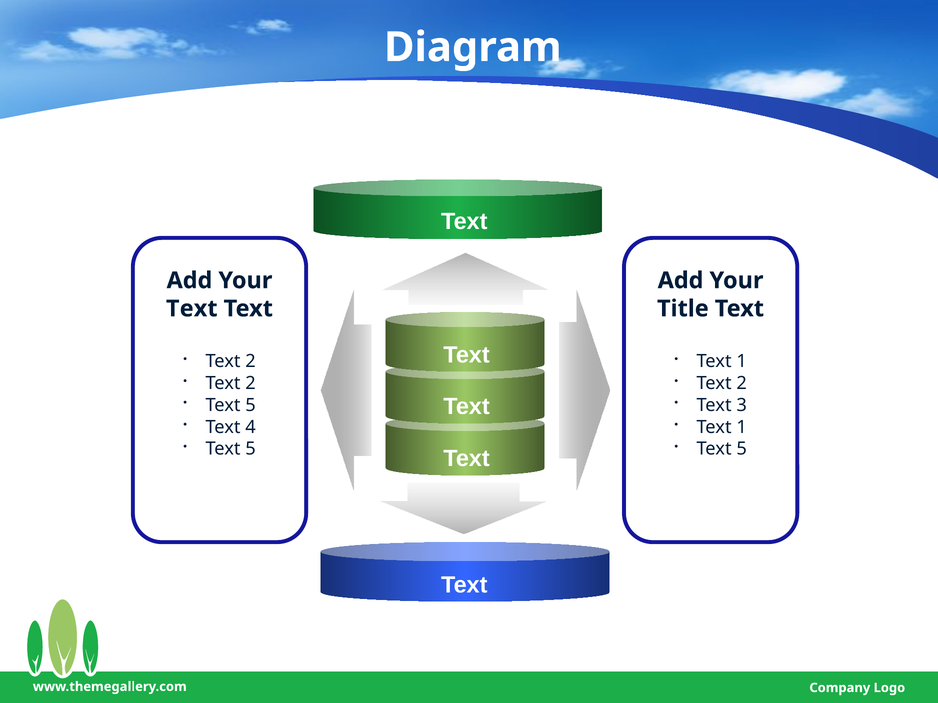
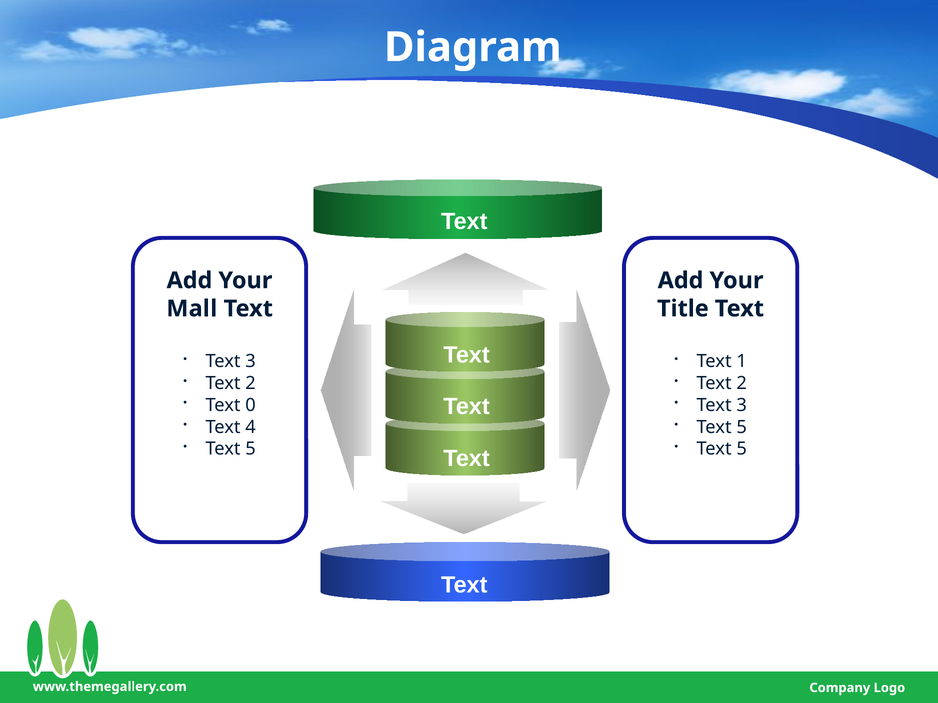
Text at (192, 309): Text -> Mall
2 at (251, 362): 2 -> 3
5 at (251, 405): 5 -> 0
1 at (742, 427): 1 -> 5
